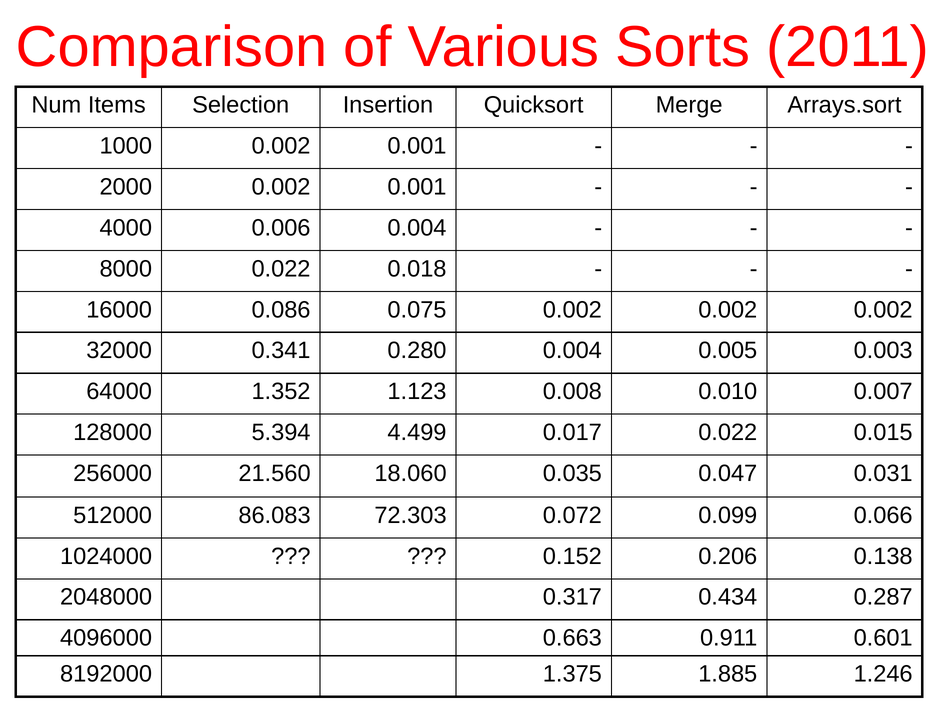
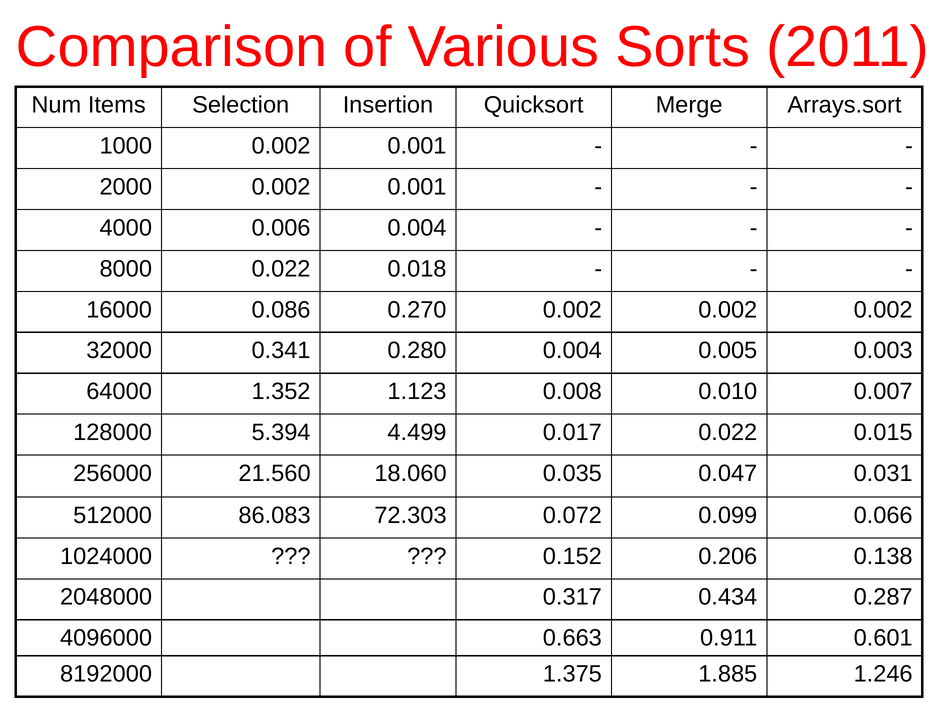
0.075: 0.075 -> 0.270
